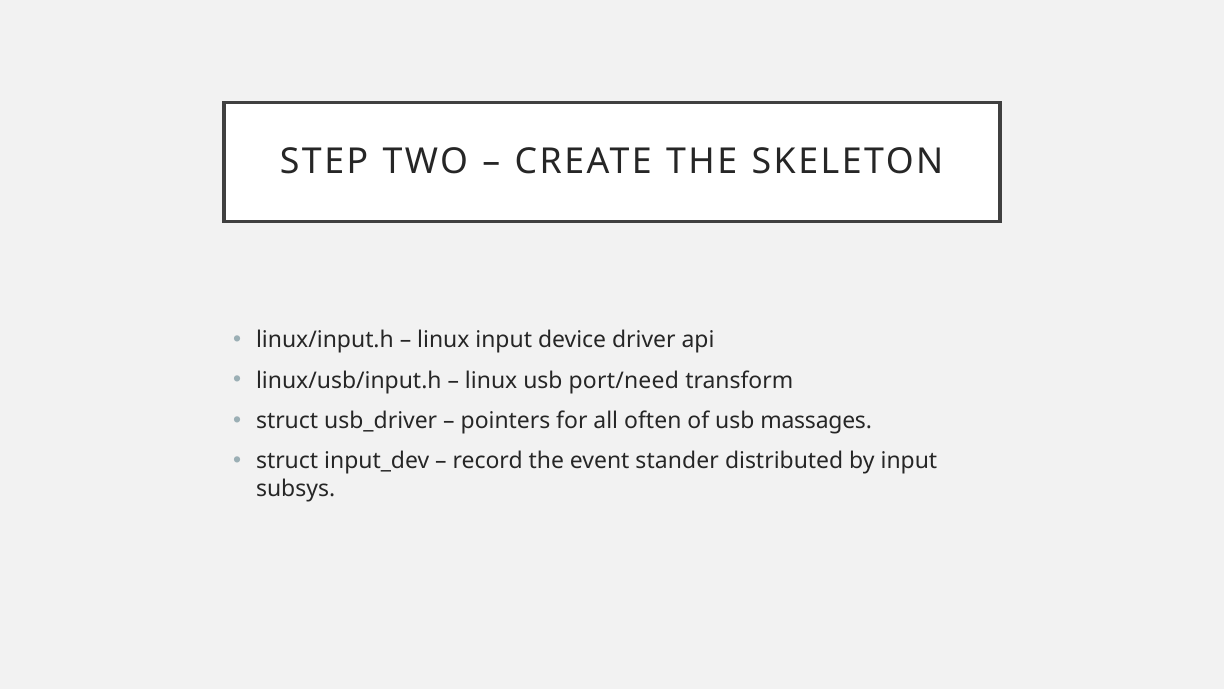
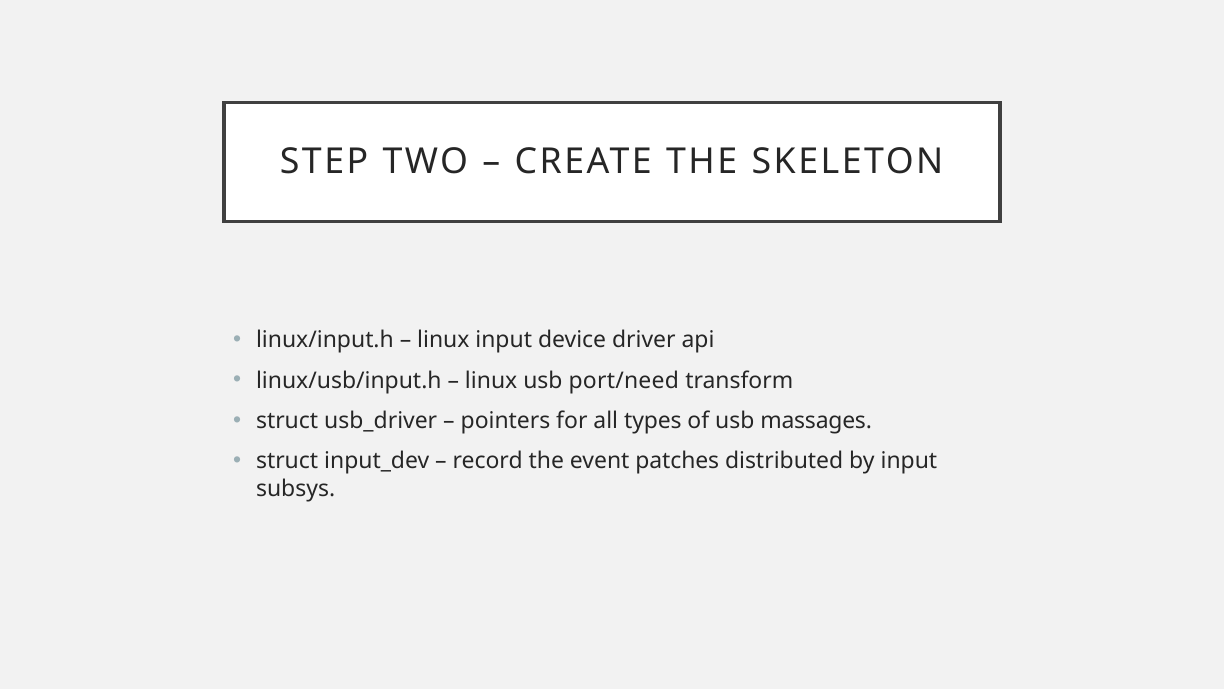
often: often -> types
stander: stander -> patches
